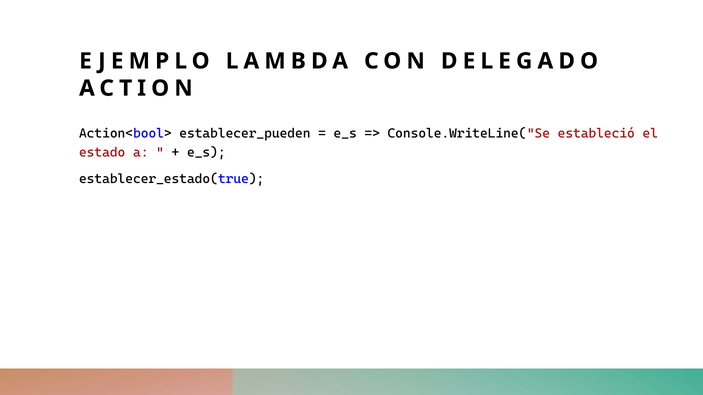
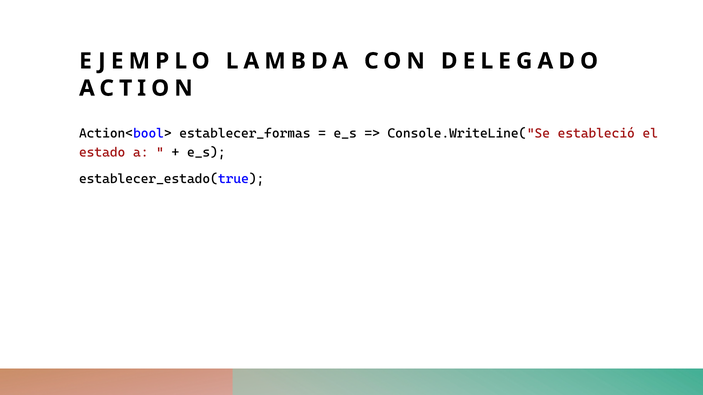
establecer_pueden: establecer_pueden -> establecer_formas
